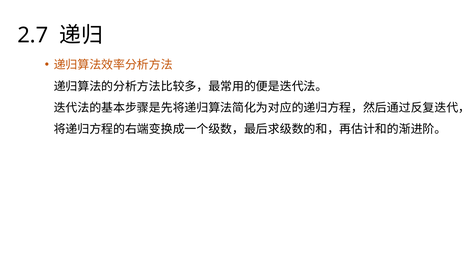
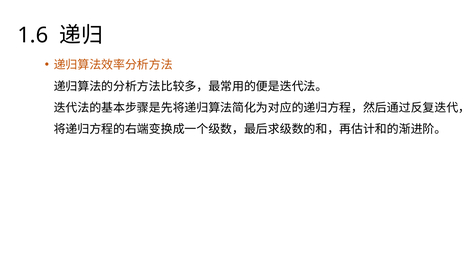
2.7: 2.7 -> 1.6
